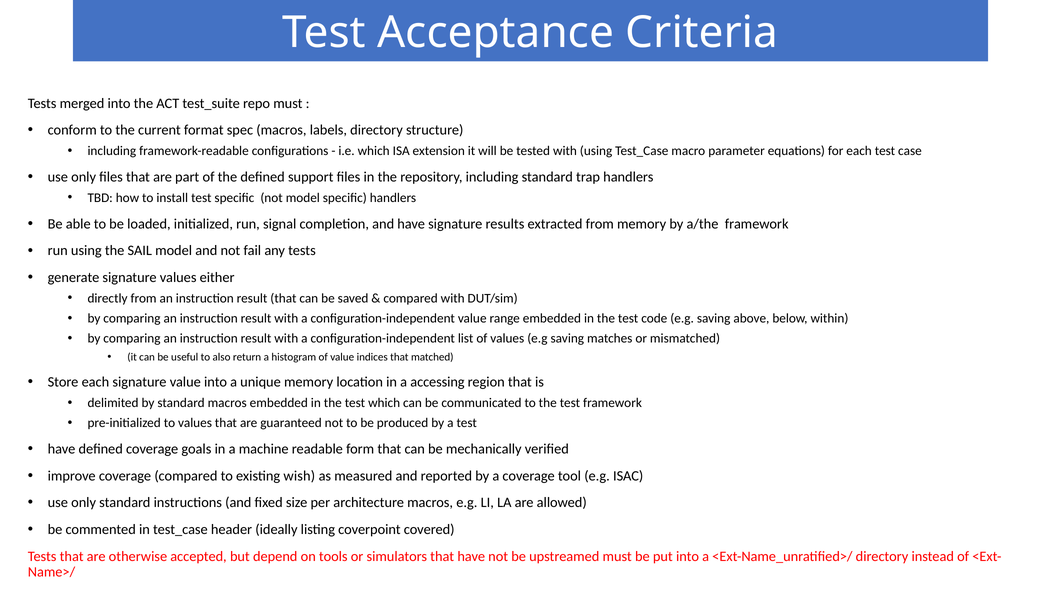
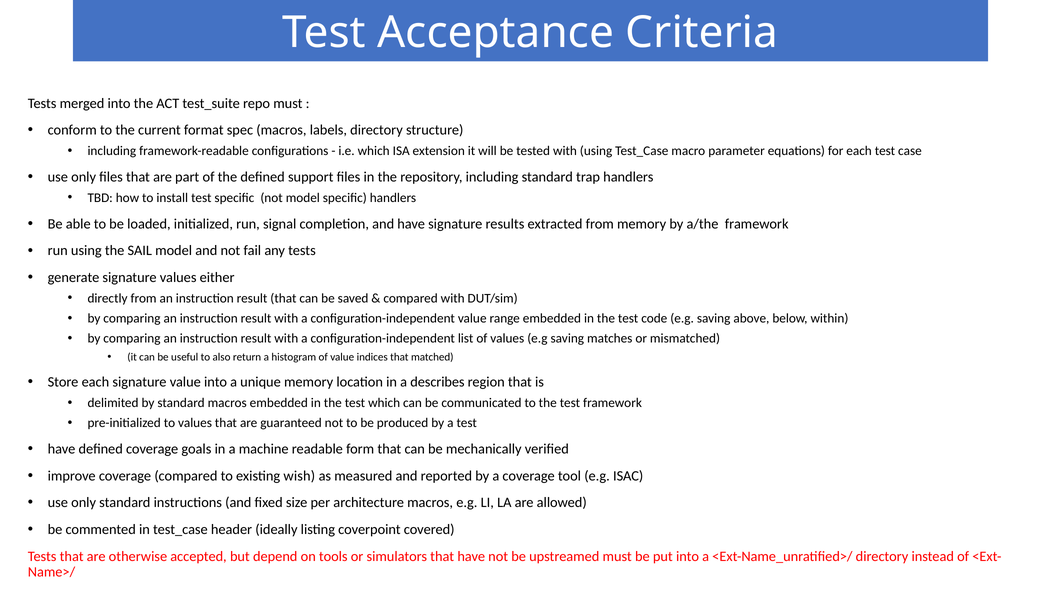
accessing: accessing -> describes
